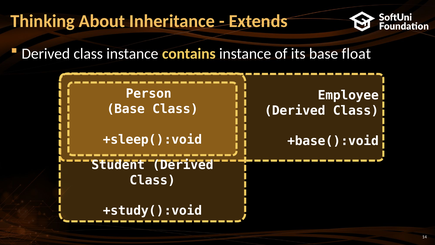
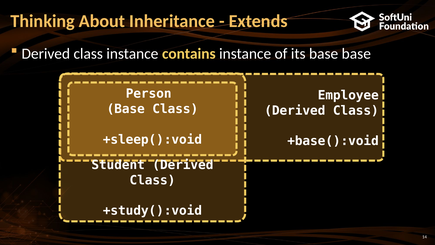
base float: float -> base
